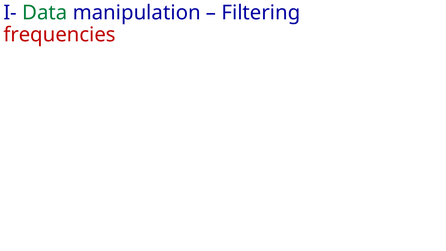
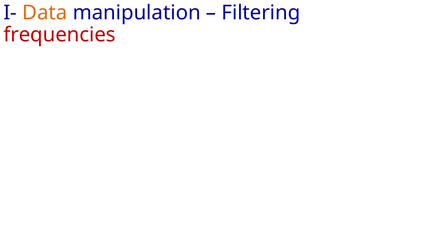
Data colour: green -> orange
